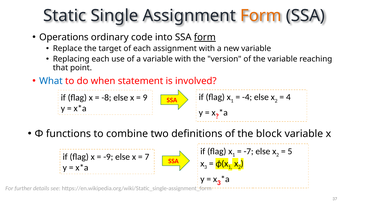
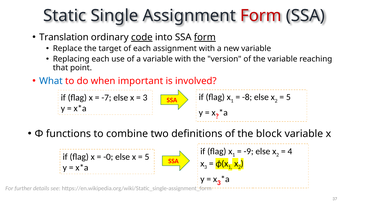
Form at (261, 16) colour: orange -> red
Operations: Operations -> Translation
code underline: none -> present
statement: statement -> important
-4: -4 -> -8
4 at (288, 97): 4 -> 5
-8: -8 -> -7
9 at (145, 98): 9 -> 3
-7: -7 -> -9
5: 5 -> 4
-9: -9 -> -0
7 at (147, 157): 7 -> 5
